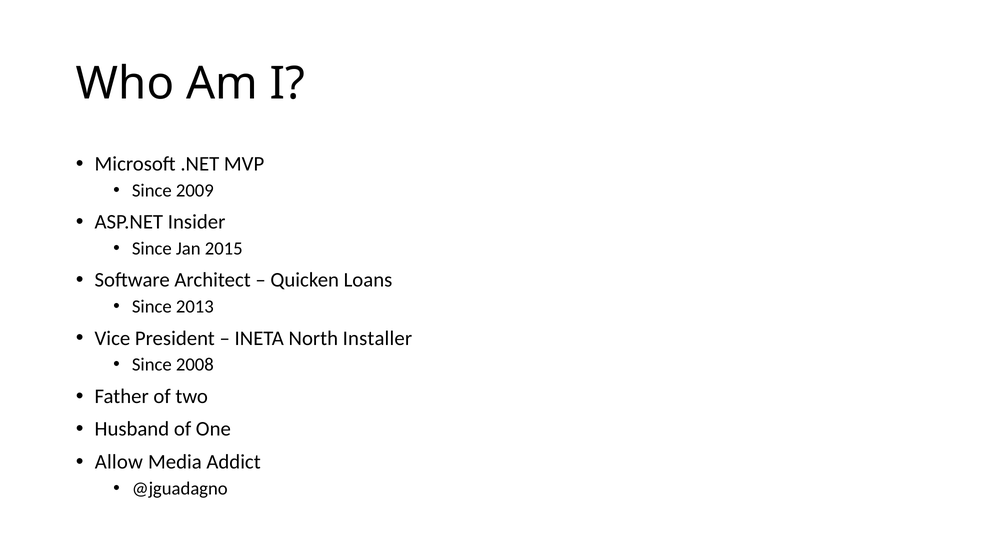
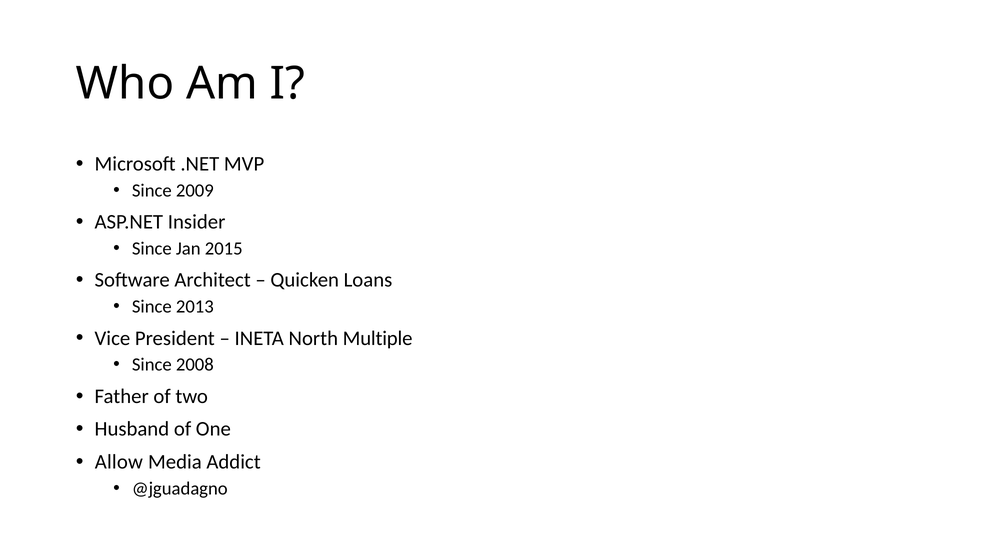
Installer: Installer -> Multiple
